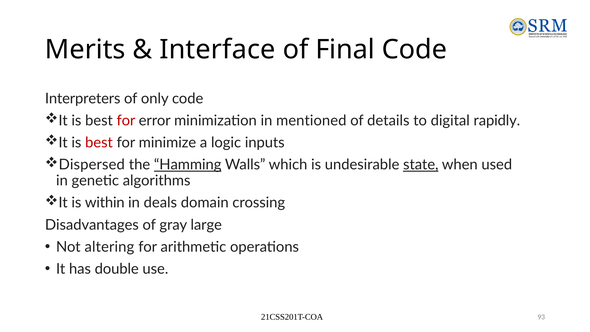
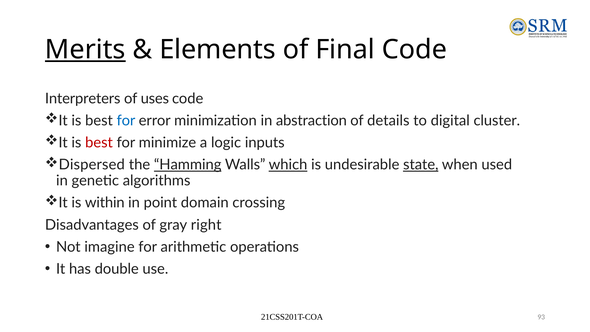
Merits underline: none -> present
Interface: Interface -> Elements
only: only -> uses
for at (126, 121) colour: red -> blue
mentioned: mentioned -> abstraction
rapidly: rapidly -> cluster
which underline: none -> present
deals: deals -> point
large: large -> right
altering: altering -> imagine
